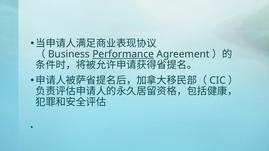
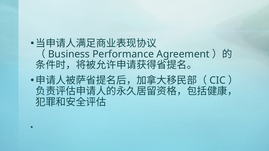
Performance underline: present -> none
